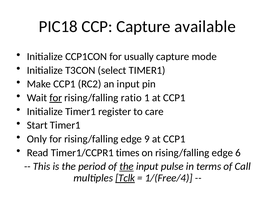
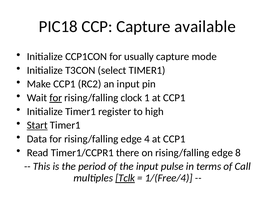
ratio: ratio -> clock
care: care -> high
Start underline: none -> present
Only: Only -> Data
9: 9 -> 4
times: times -> there
6: 6 -> 8
the at (127, 167) underline: present -> none
